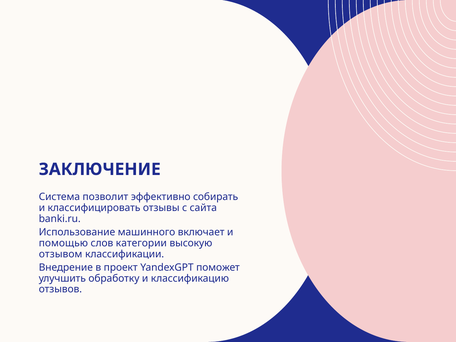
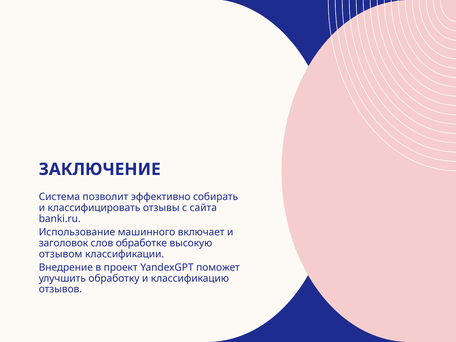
помощью: помощью -> заголовок
категории: категории -> обработке
